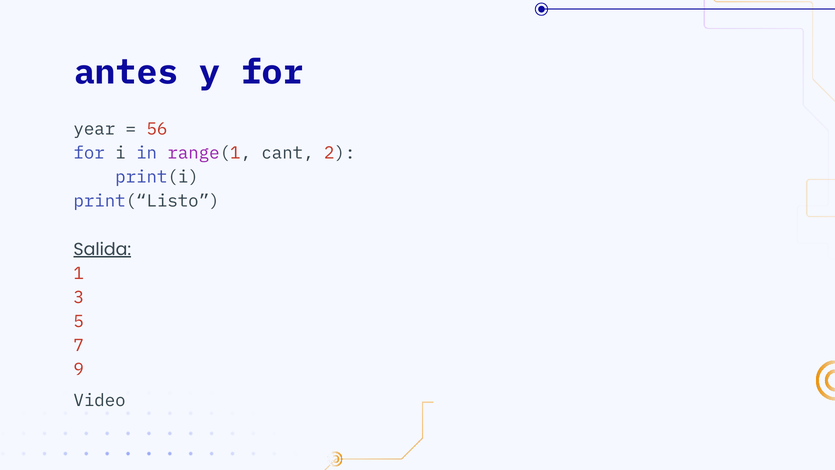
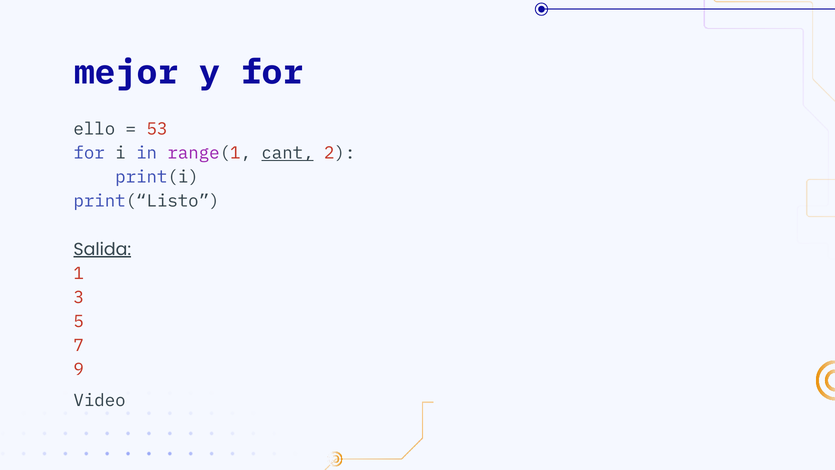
antes: antes -> mejor
year: year -> ello
56: 56 -> 53
cant underline: none -> present
